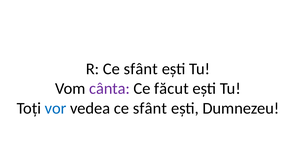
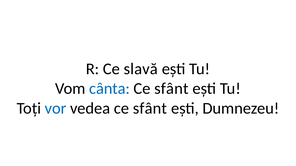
R Ce sfânt: sfânt -> slavă
cânta colour: purple -> blue
făcut at (171, 89): făcut -> sfânt
